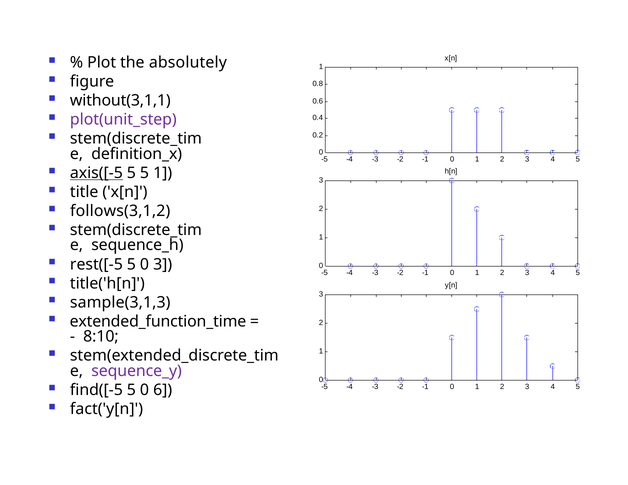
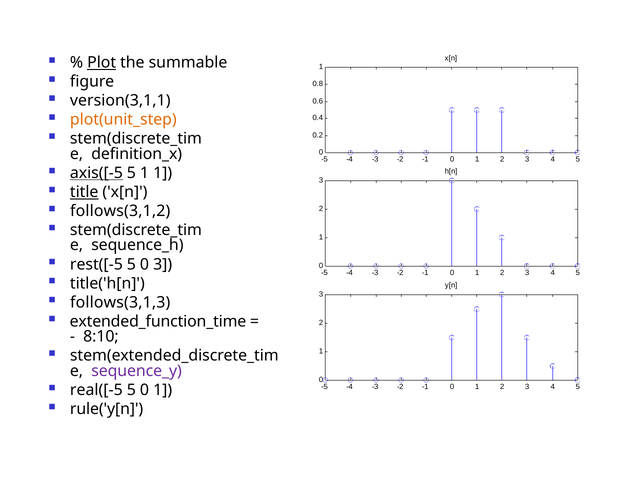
Plot underline: none -> present
absolutely: absolutely -> summable
without(3,1,1: without(3,1,1 -> version(3,1,1
plot(unit_step colour: purple -> orange
5 5: 5 -> 1
title underline: none -> present
sample(3,1,3: sample(3,1,3 -> follows(3,1,3
find([-5: find([-5 -> real([-5
6 at (163, 390): 6 -> 1
fact('y[n: fact('y[n -> rule('y[n
